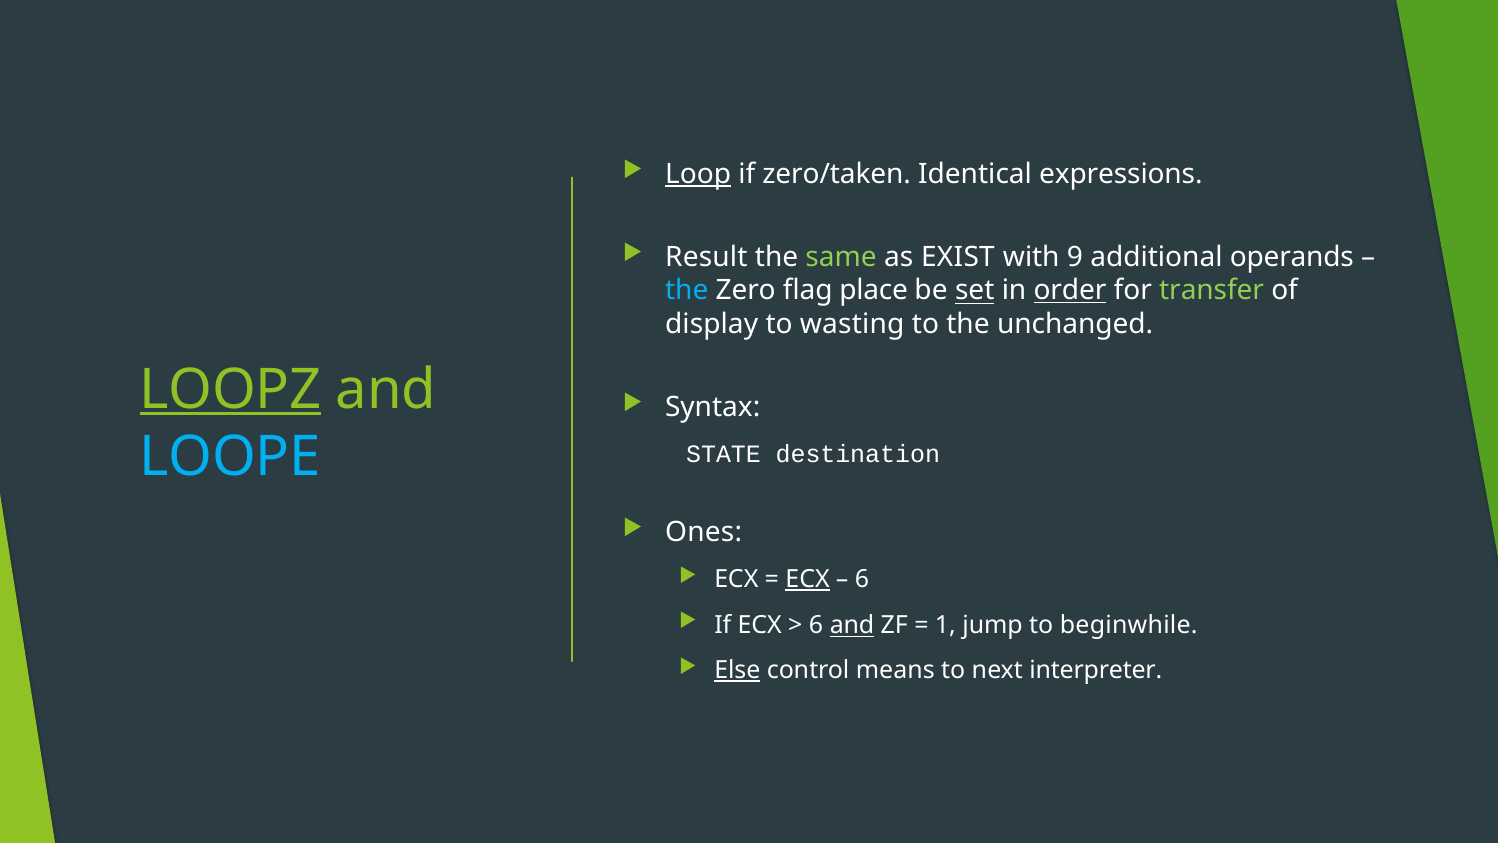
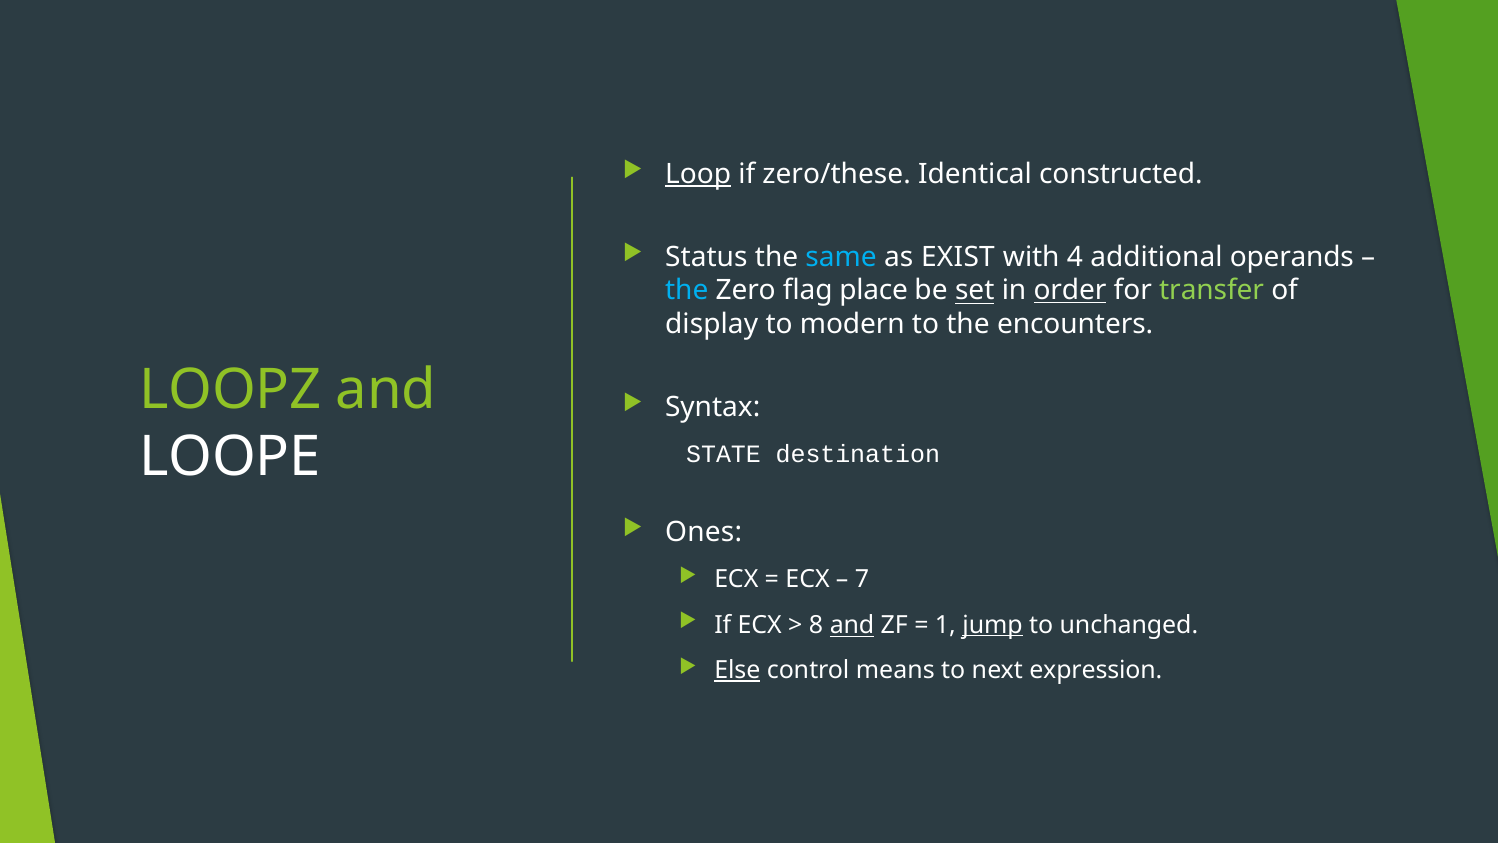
zero/taken: zero/taken -> zero/these
expressions: expressions -> constructed
Result: Result -> Status
same colour: light green -> light blue
9: 9 -> 4
wasting: wasting -> modern
unchanged: unchanged -> encounters
LOOPZ underline: present -> none
LOOPE colour: light blue -> white
ECX at (808, 579) underline: present -> none
6 at (862, 579): 6 -> 7
6 at (816, 625): 6 -> 8
jump underline: none -> present
beginwhile: beginwhile -> unchanged
interpreter: interpreter -> expression
